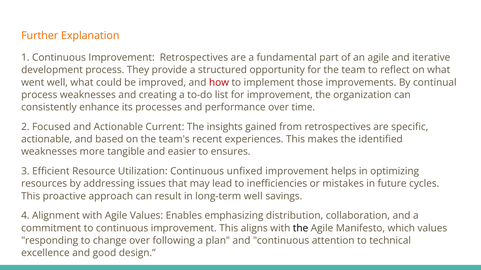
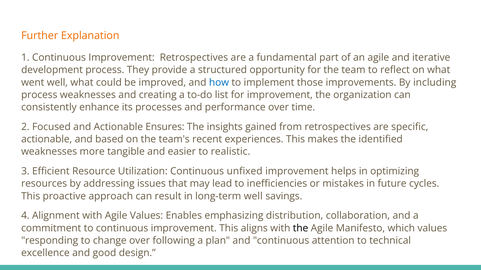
how colour: red -> blue
continual: continual -> including
Current: Current -> Ensures
ensures: ensures -> realistic
